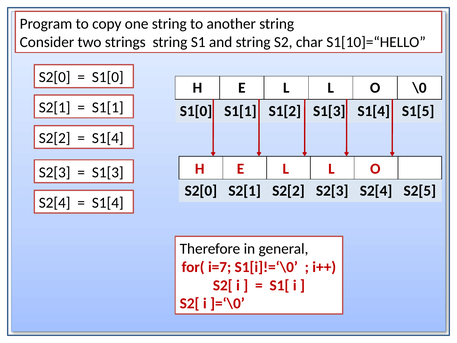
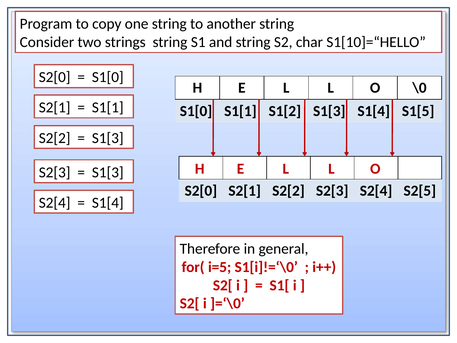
S1[4 at (108, 138): S1[4 -> S1[3
i=7: i=7 -> i=5
